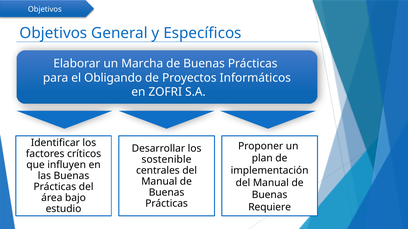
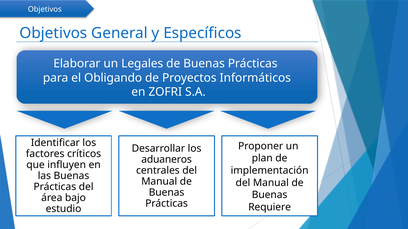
Marcha: Marcha -> Legales
sostenible: sostenible -> aduaneros
